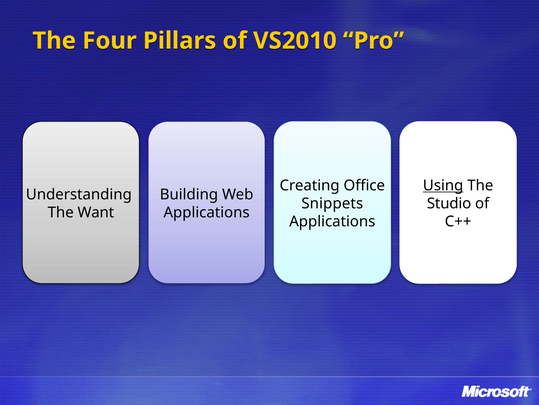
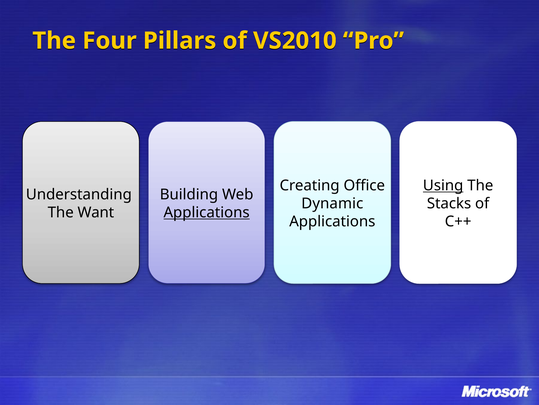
Snippets: Snippets -> Dynamic
Studio: Studio -> Stacks
Applications at (207, 212) underline: none -> present
